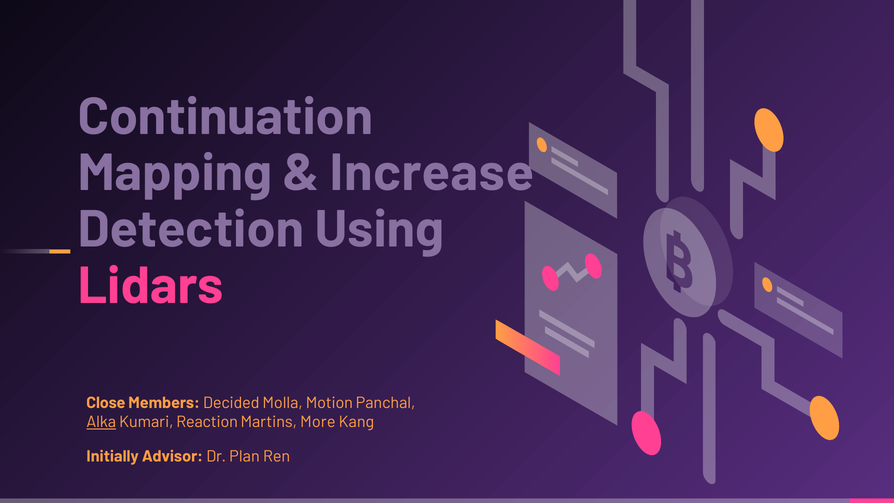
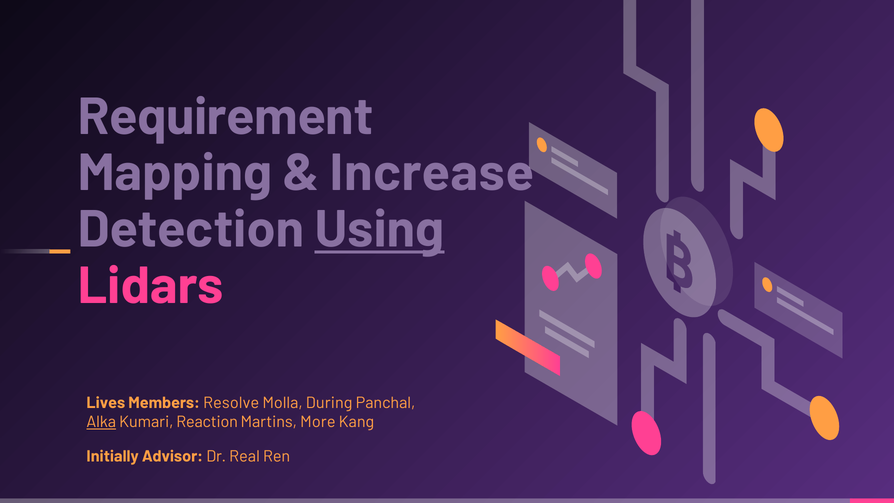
Continuation: Continuation -> Requirement
Using underline: none -> present
Close: Close -> Lives
Decided: Decided -> Resolve
Motion: Motion -> During
Plan: Plan -> Real
